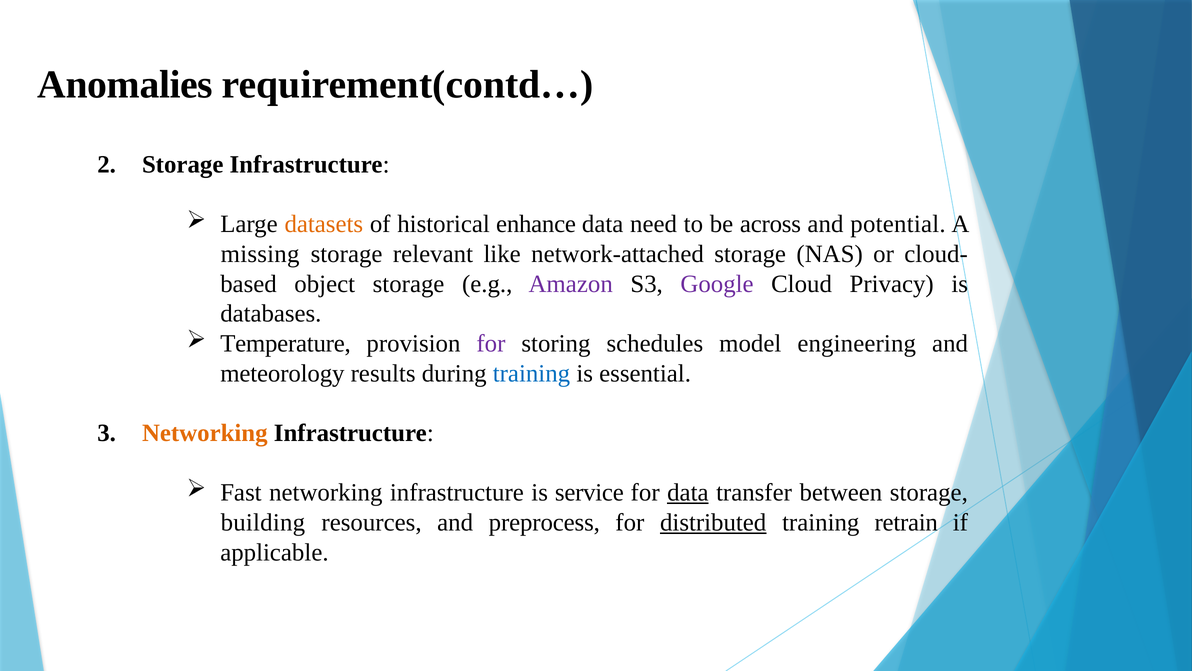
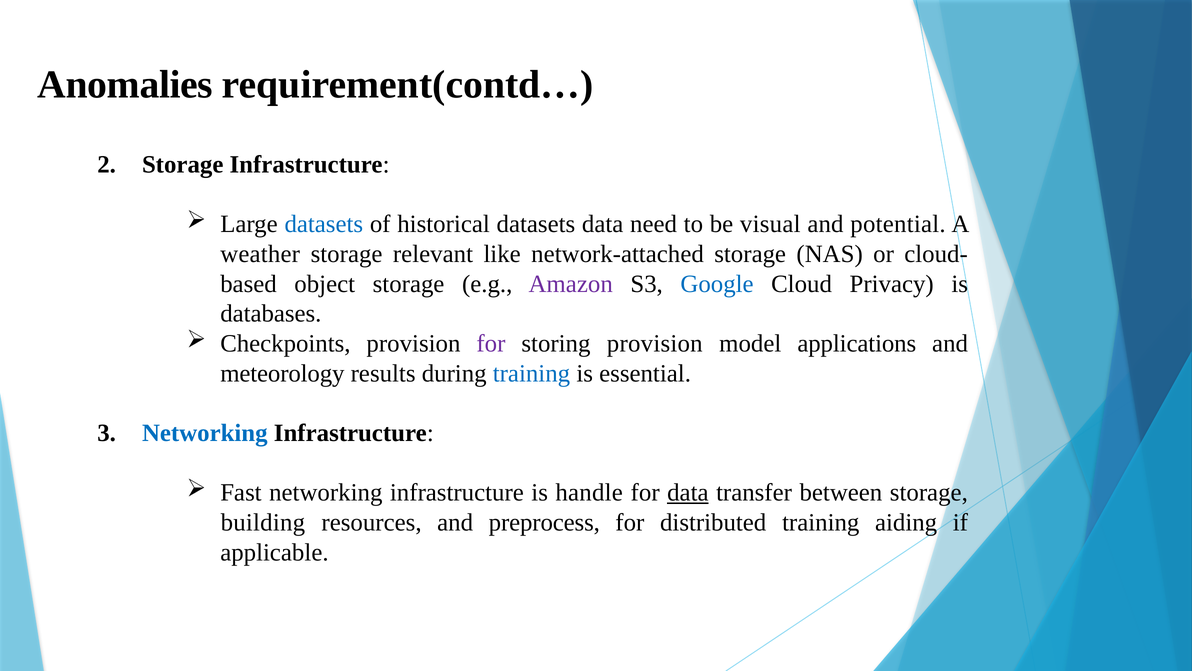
datasets at (324, 224) colour: orange -> blue
historical enhance: enhance -> datasets
across: across -> visual
missing: missing -> weather
Google colour: purple -> blue
Temperature: Temperature -> Checkpoints
storing schedules: schedules -> provision
engineering: engineering -> applications
Networking at (205, 433) colour: orange -> blue
service: service -> handle
distributed underline: present -> none
retrain: retrain -> aiding
